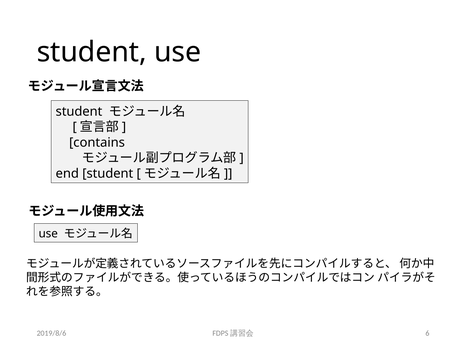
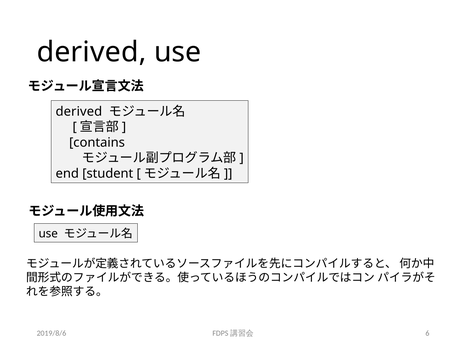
student at (92, 52): student -> derived
student at (79, 112): student -> derived
